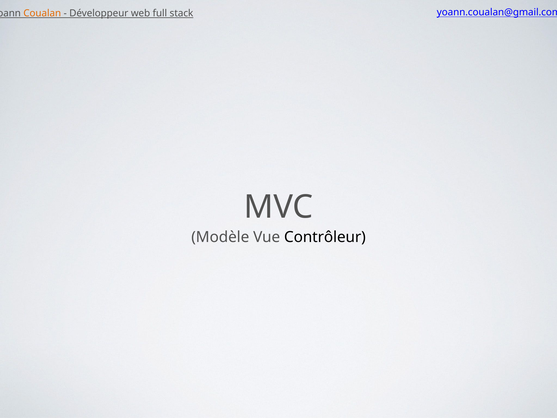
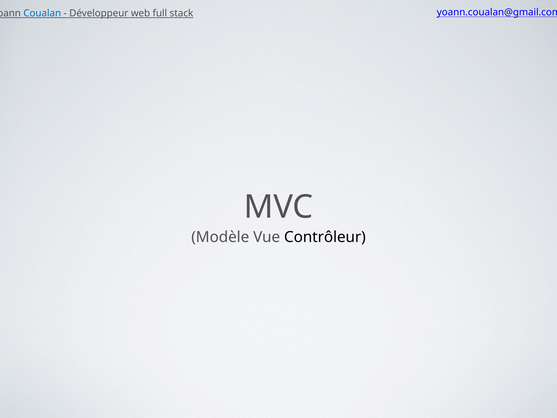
Coualan colour: orange -> blue
